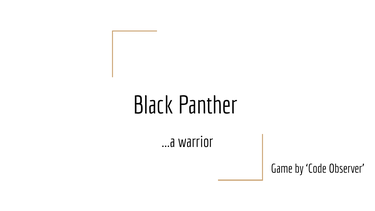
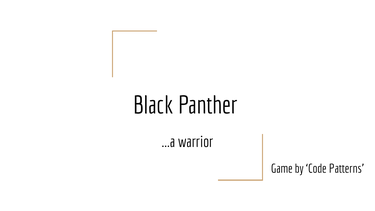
Observer: Observer -> Patterns
